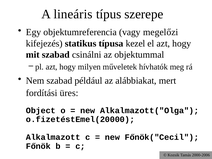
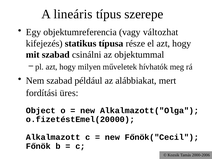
megelőzi: megelőzi -> változhat
kezel: kezel -> része
